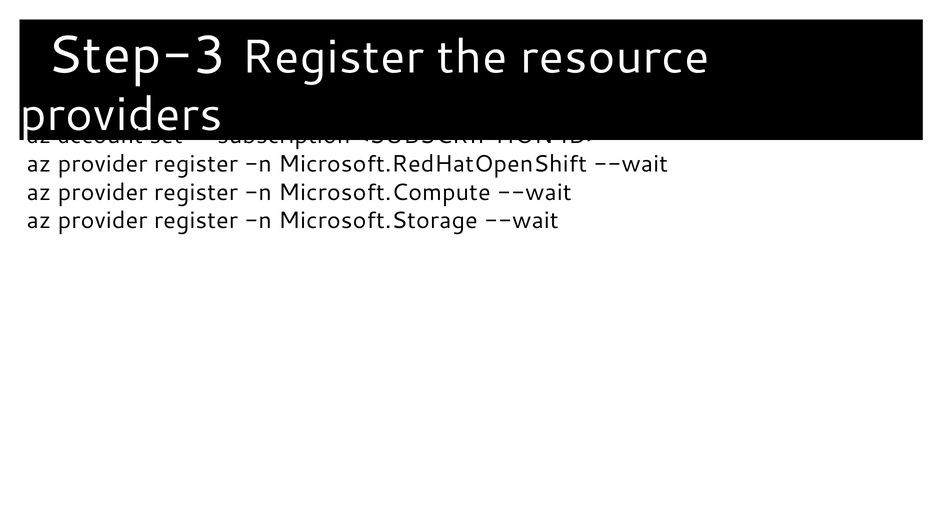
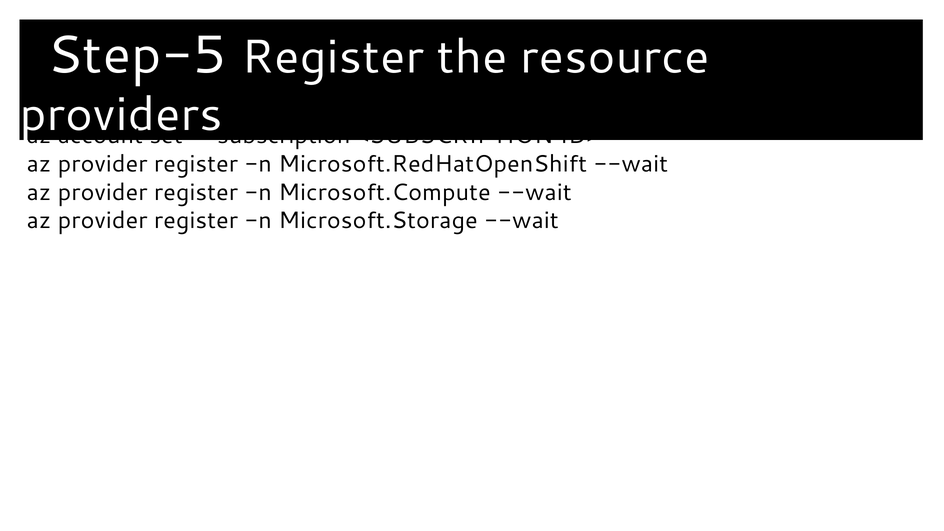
Step-3: Step-3 -> Step-5
